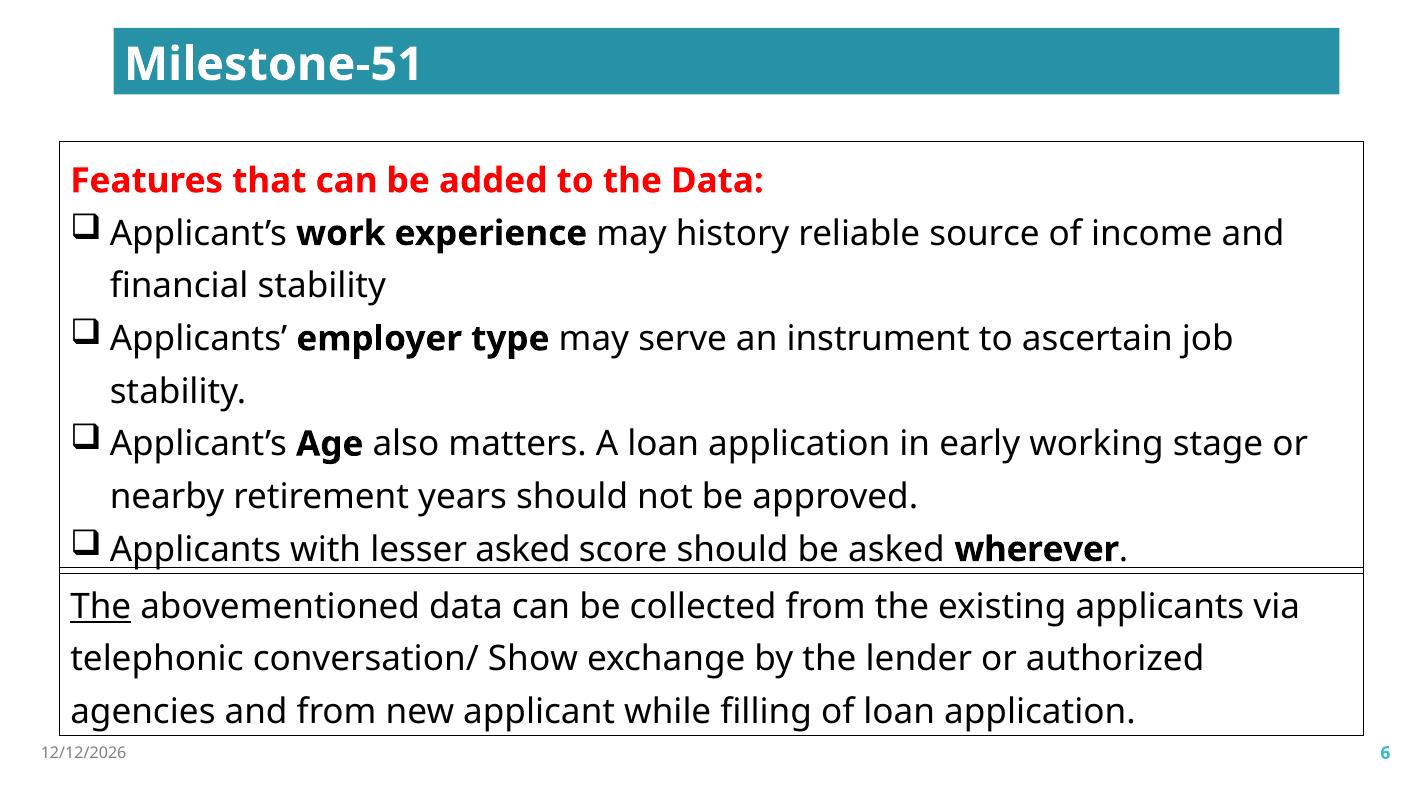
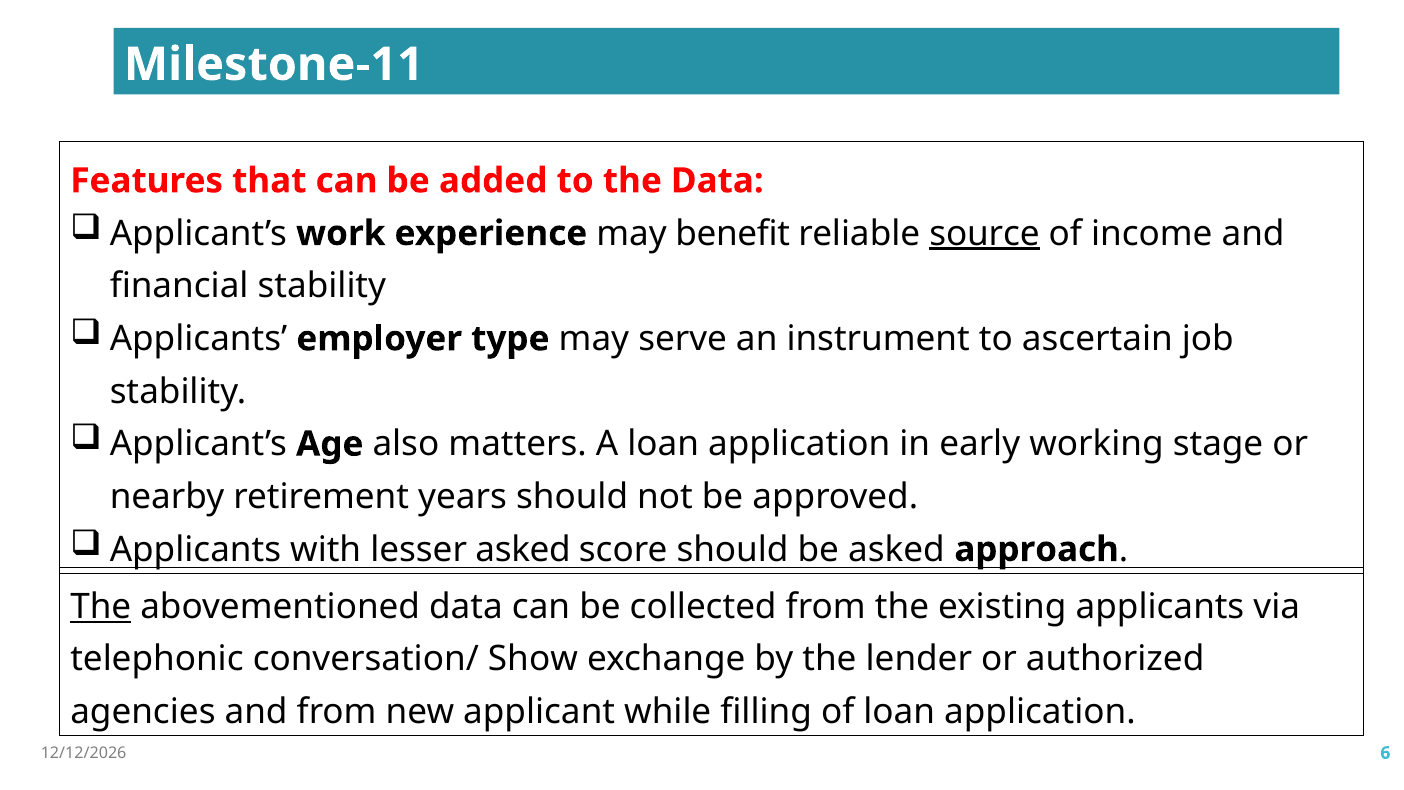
Milestone-51: Milestone-51 -> Milestone-11
history: history -> benefit
source underline: none -> present
wherever: wherever -> approach
